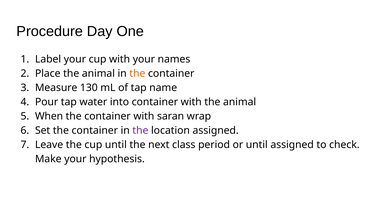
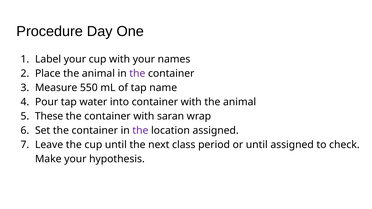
the at (137, 74) colour: orange -> purple
130: 130 -> 550
When: When -> These
